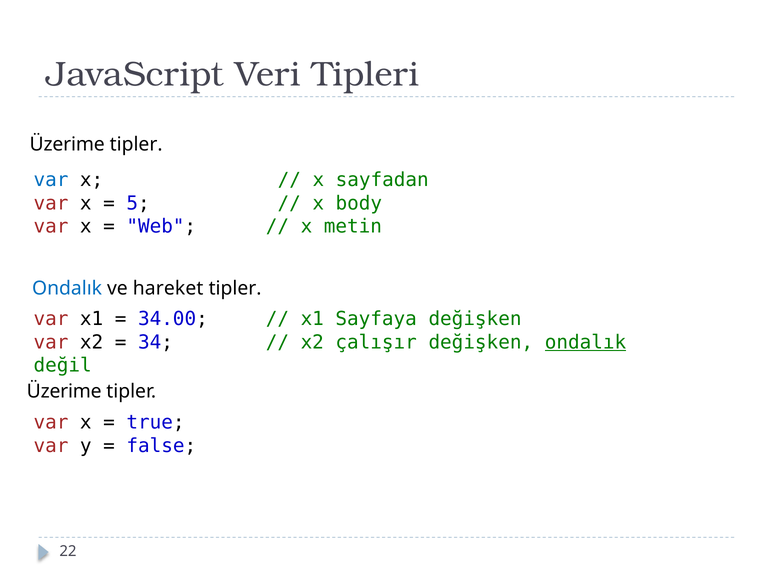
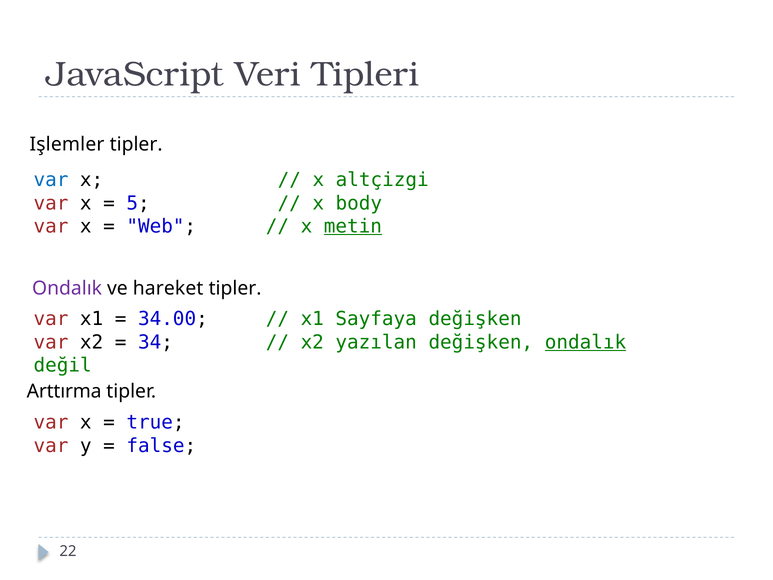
Üzerime at (67, 144): Üzerime -> Işlemler
sayfadan: sayfadan -> altçizgi
metin underline: none -> present
Ondalık at (67, 288) colour: blue -> purple
çalışır: çalışır -> yazılan
Üzerime at (64, 391): Üzerime -> Arttırma
